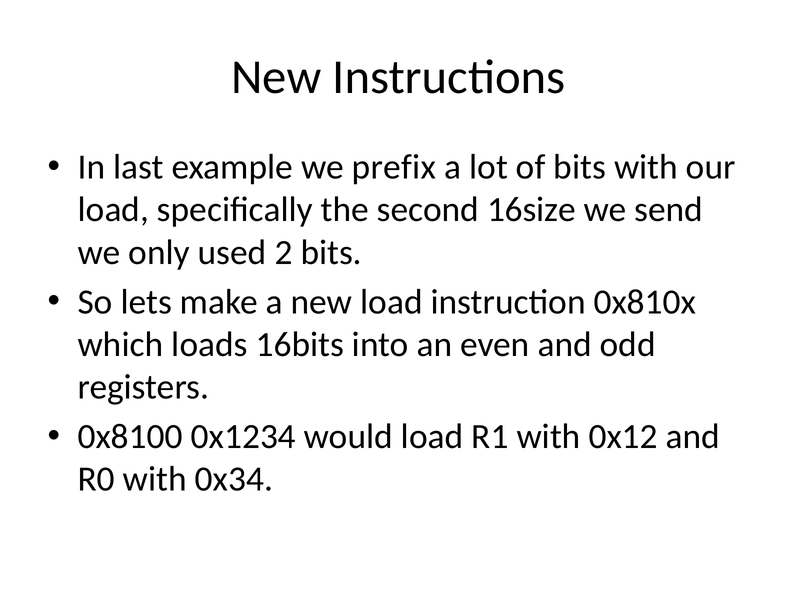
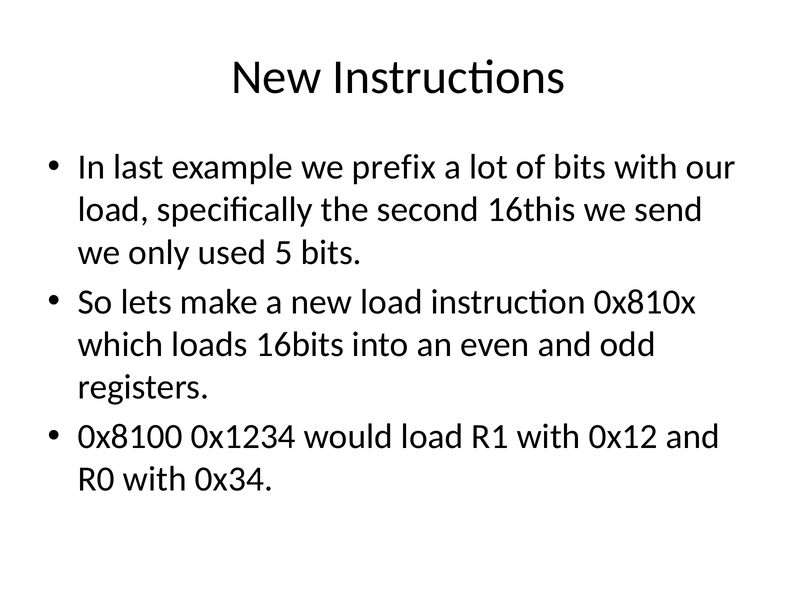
16size: 16size -> 16this
2: 2 -> 5
